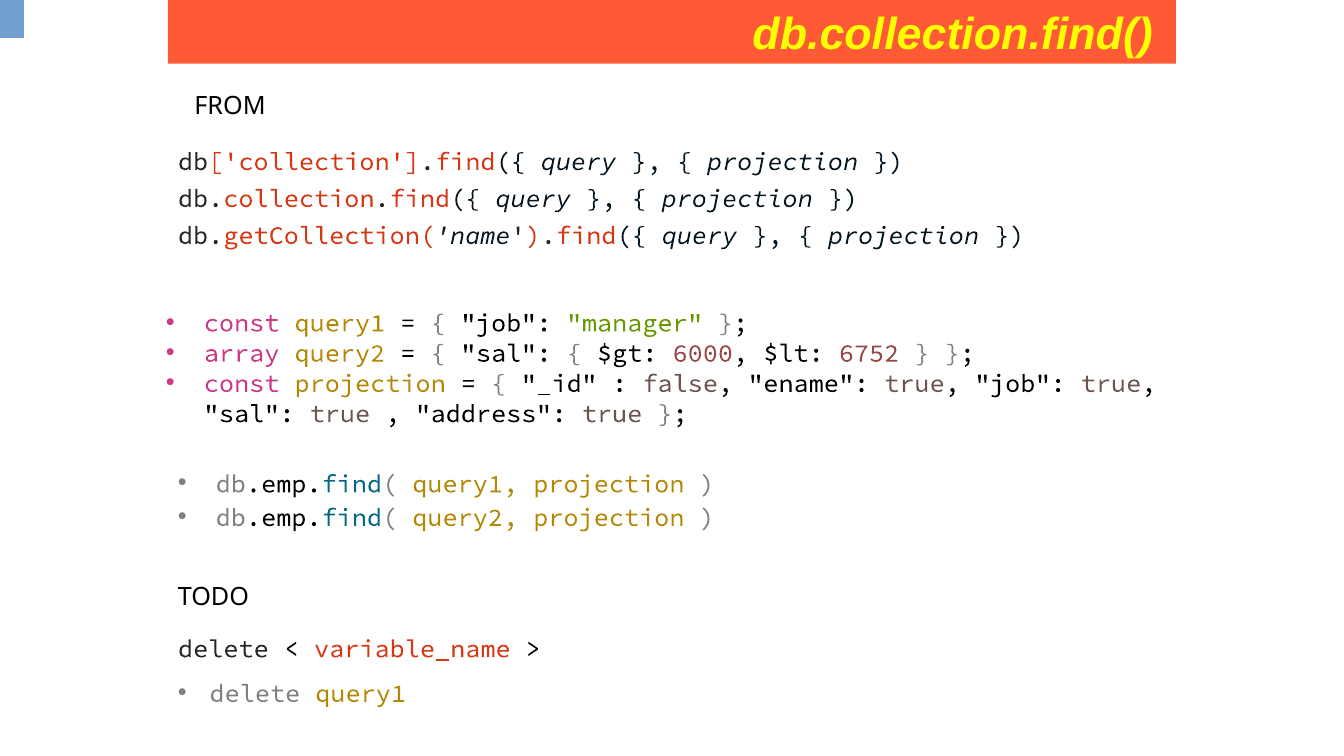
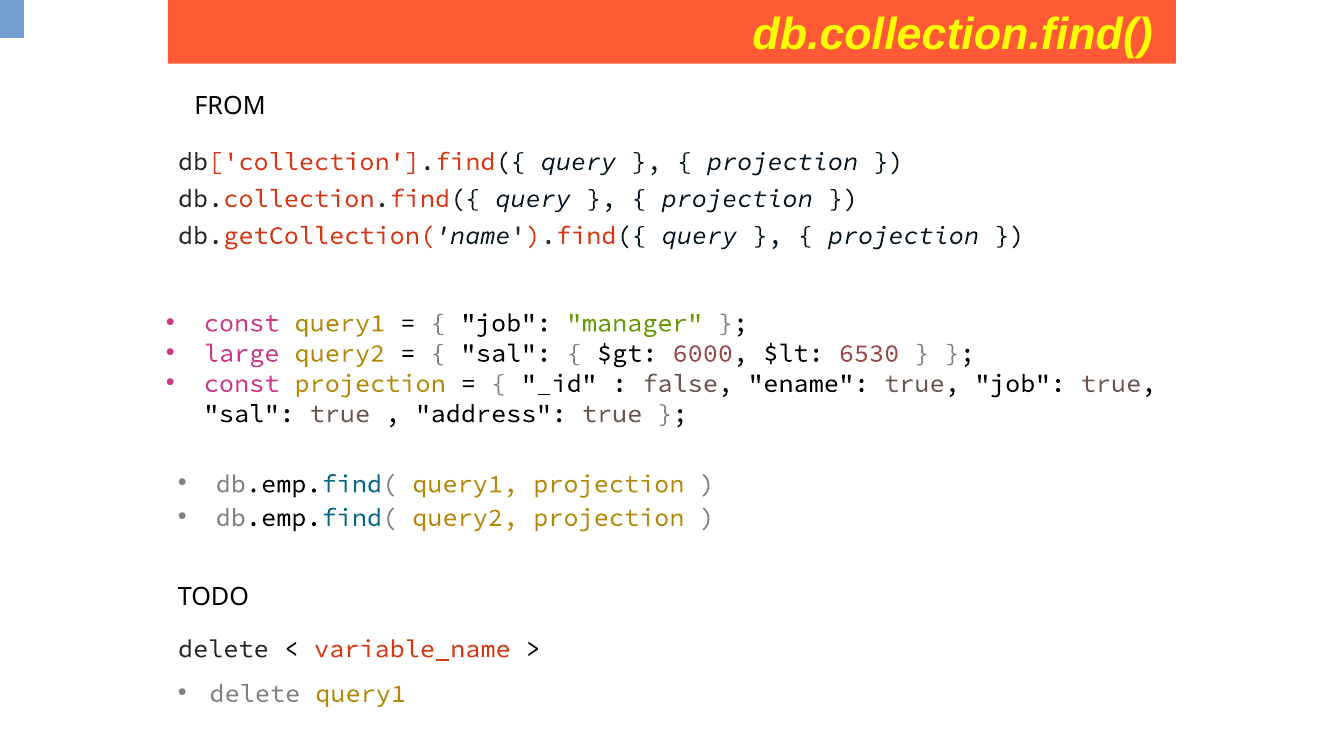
array: array -> large
6752: 6752 -> 6530
